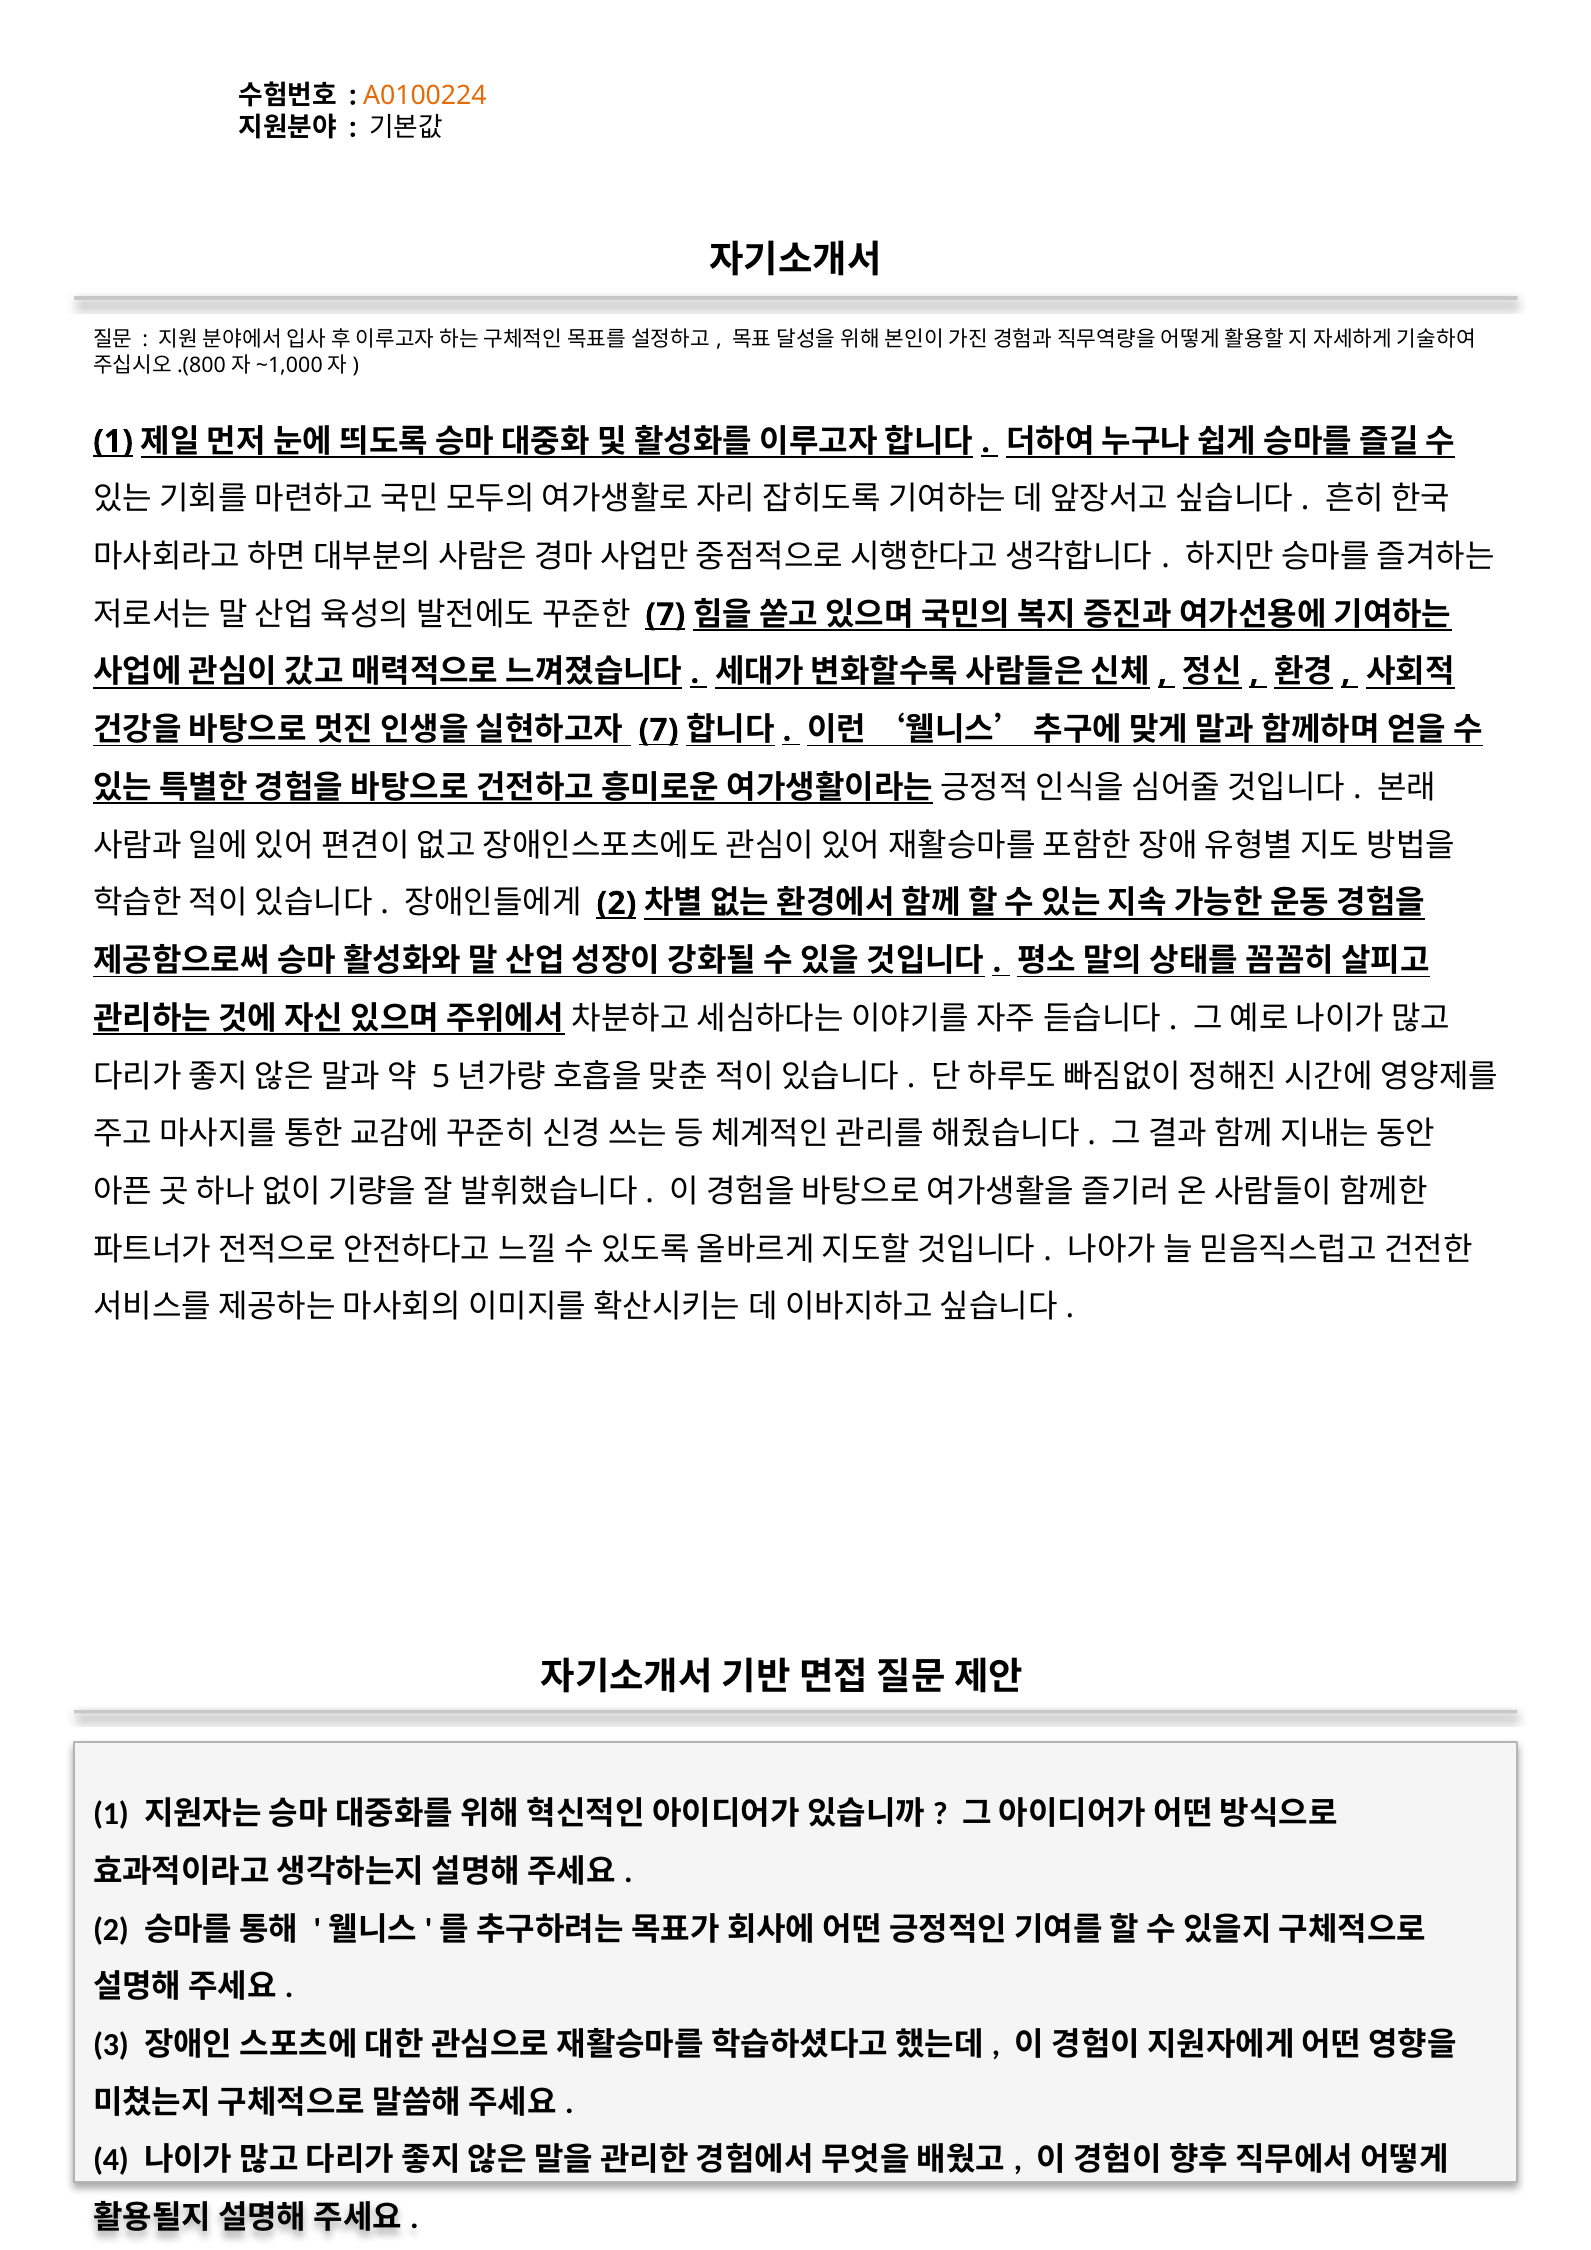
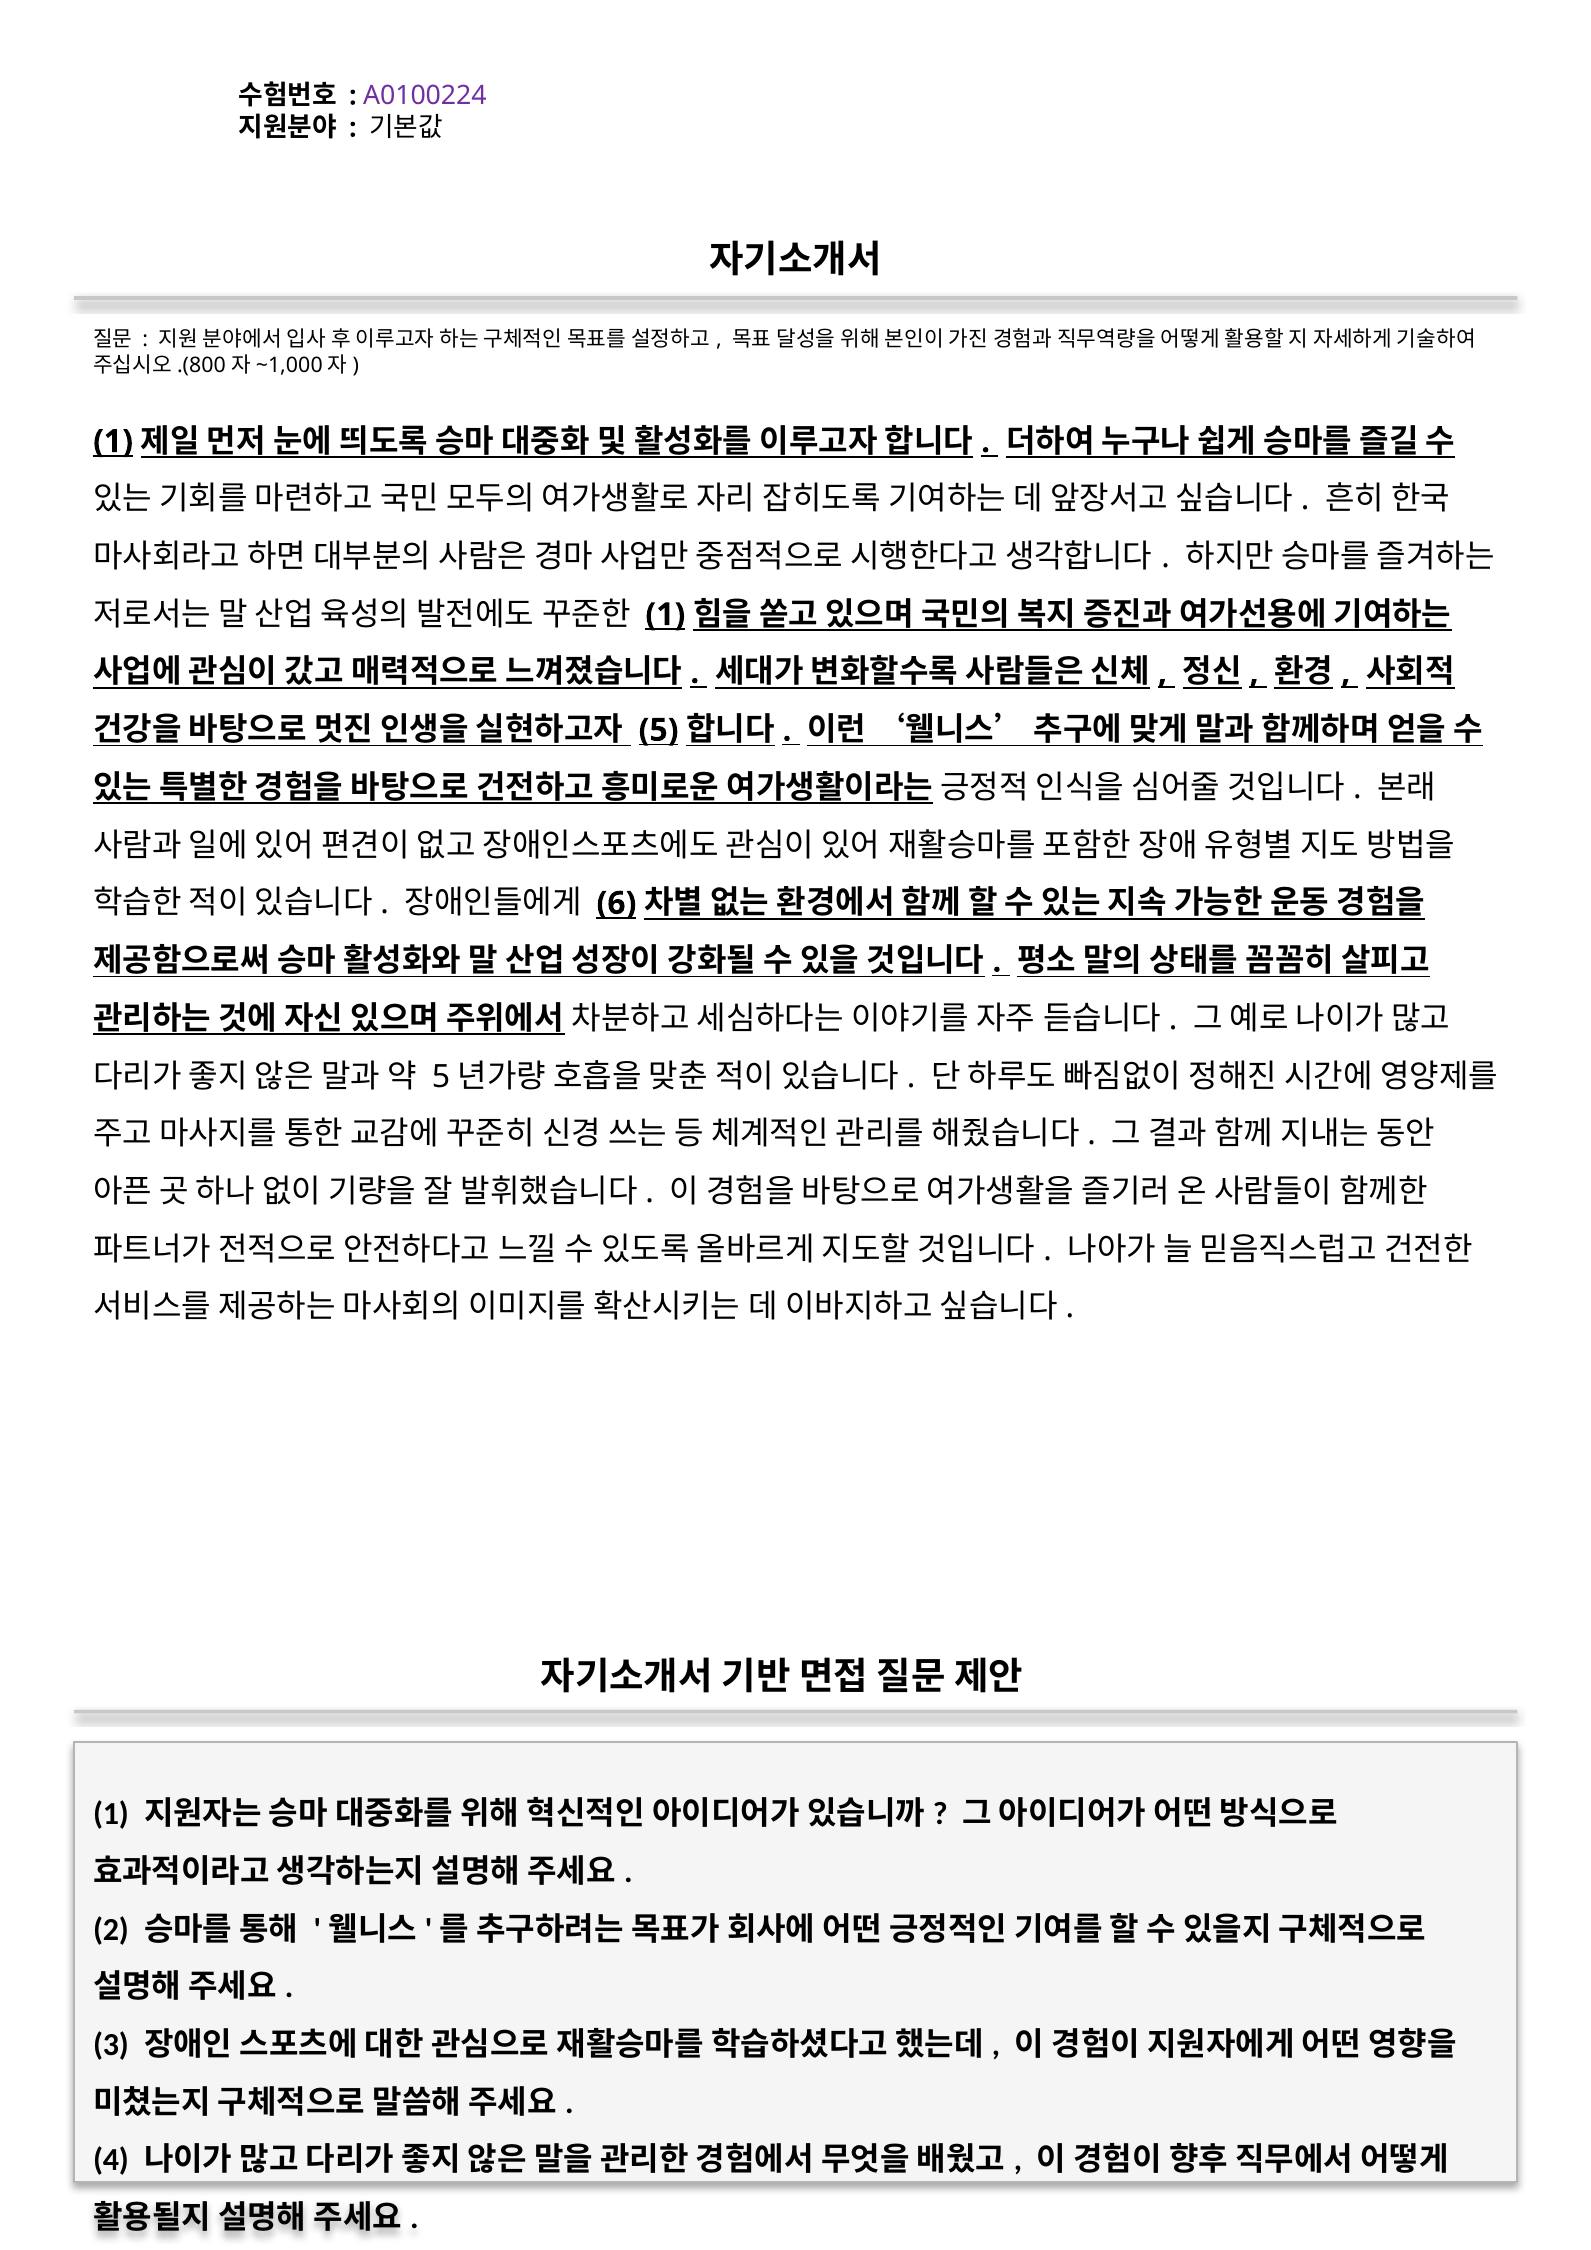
A0100224 colour: orange -> purple
7 at (665, 615): 7 -> 1
7 at (659, 730): 7 -> 5
2 at (616, 903): 2 -> 6
